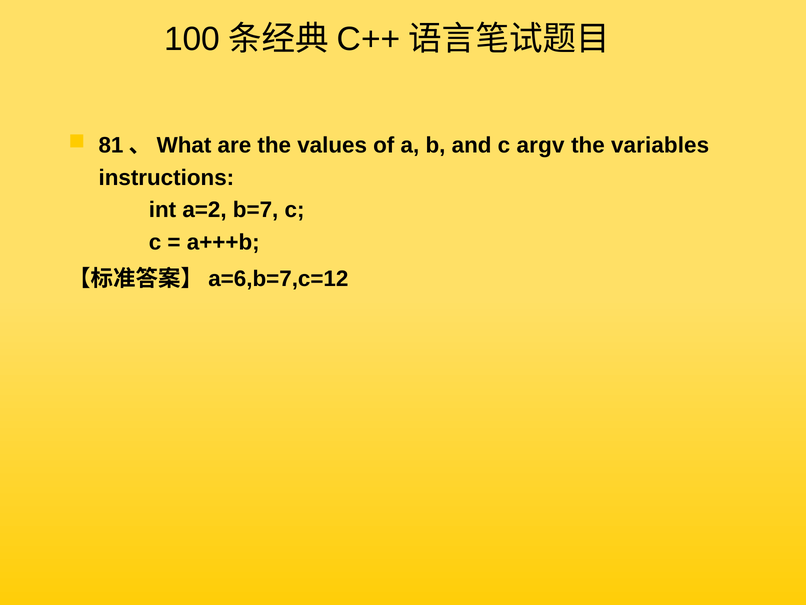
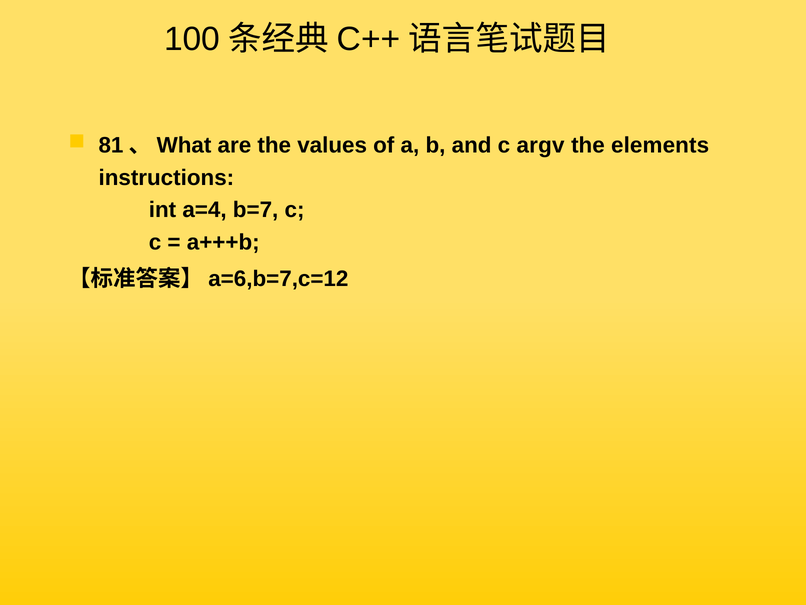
variables: variables -> elements
a=2: a=2 -> a=4
